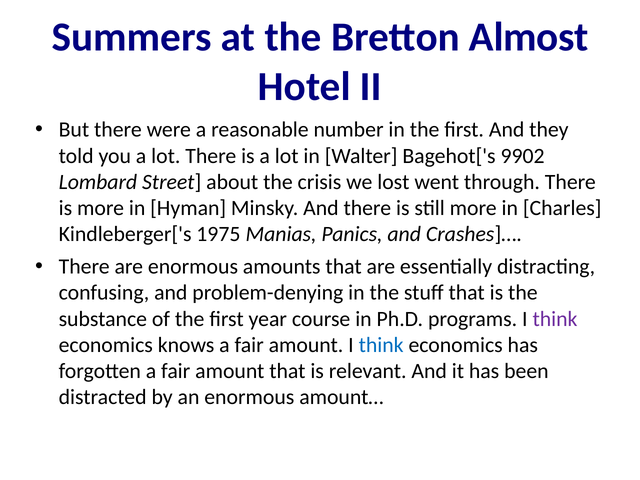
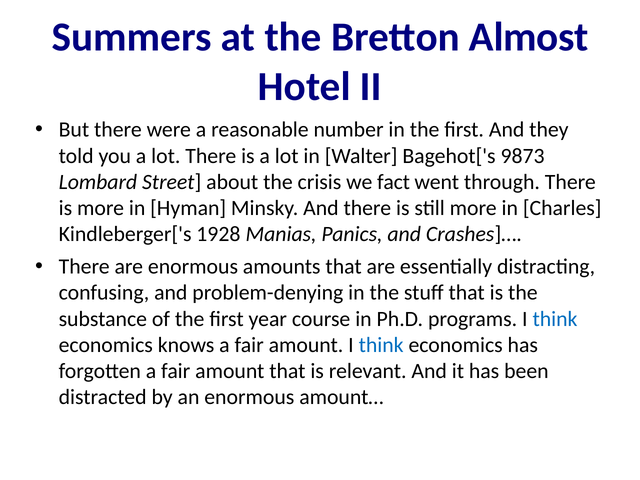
9902: 9902 -> 9873
lost: lost -> fact
1975: 1975 -> 1928
think at (555, 319) colour: purple -> blue
